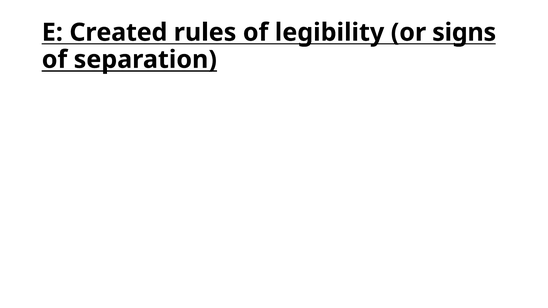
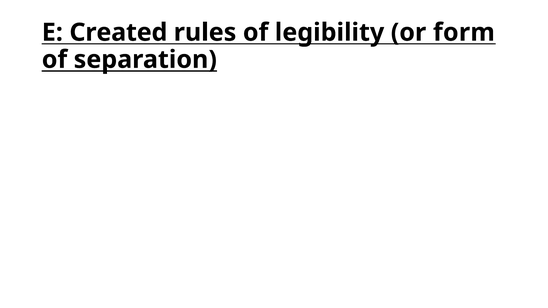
signs: signs -> form
